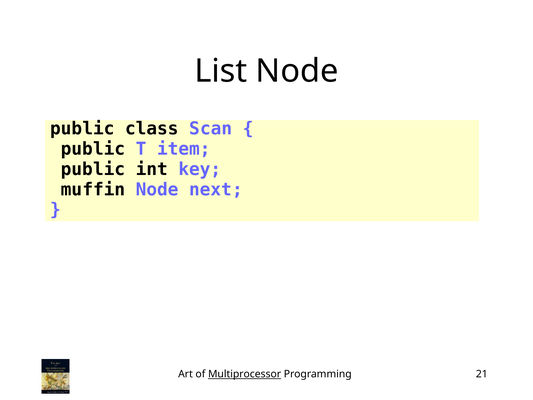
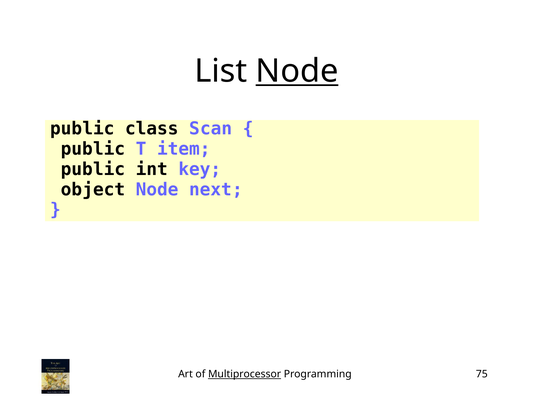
Node at (297, 71) underline: none -> present
muffin: muffin -> object
21: 21 -> 75
